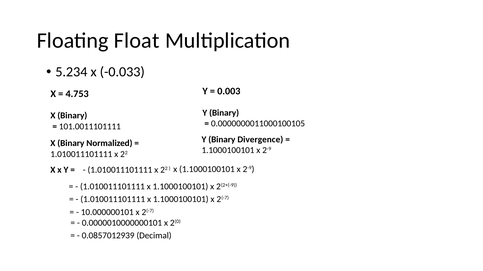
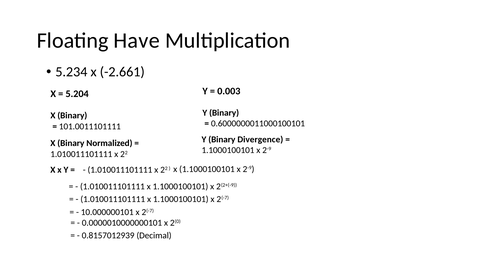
Float: Float -> Have
-0.033: -0.033 -> -2.661
4.753: 4.753 -> 5.204
0.0000000011000100105: 0.0000000011000100105 -> 0.6000000011000100101
0.0857012939: 0.0857012939 -> 0.8157012939
